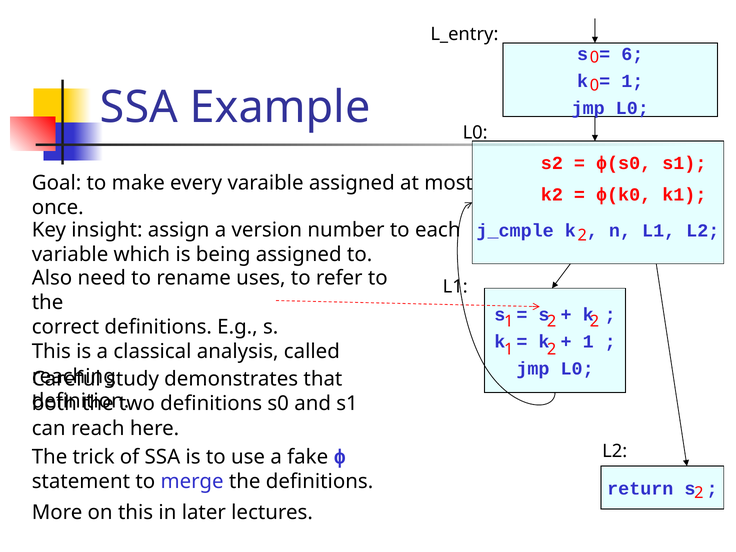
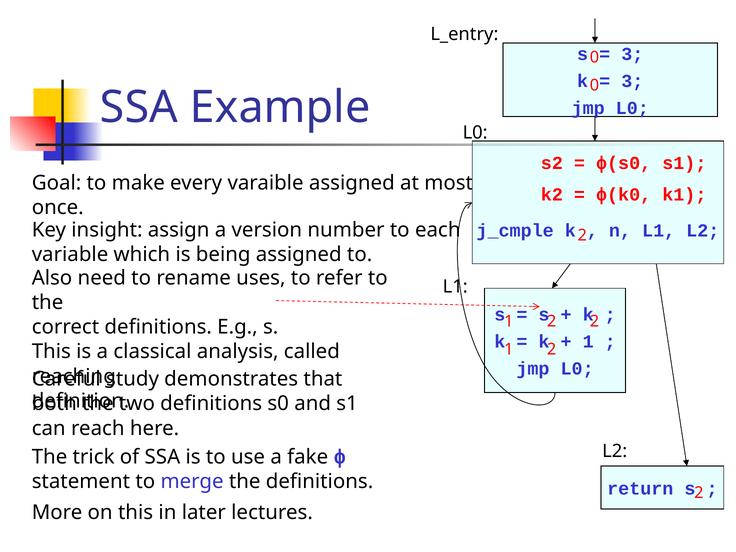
6 at (632, 54): 6 -> 3
1 at (632, 81): 1 -> 3
